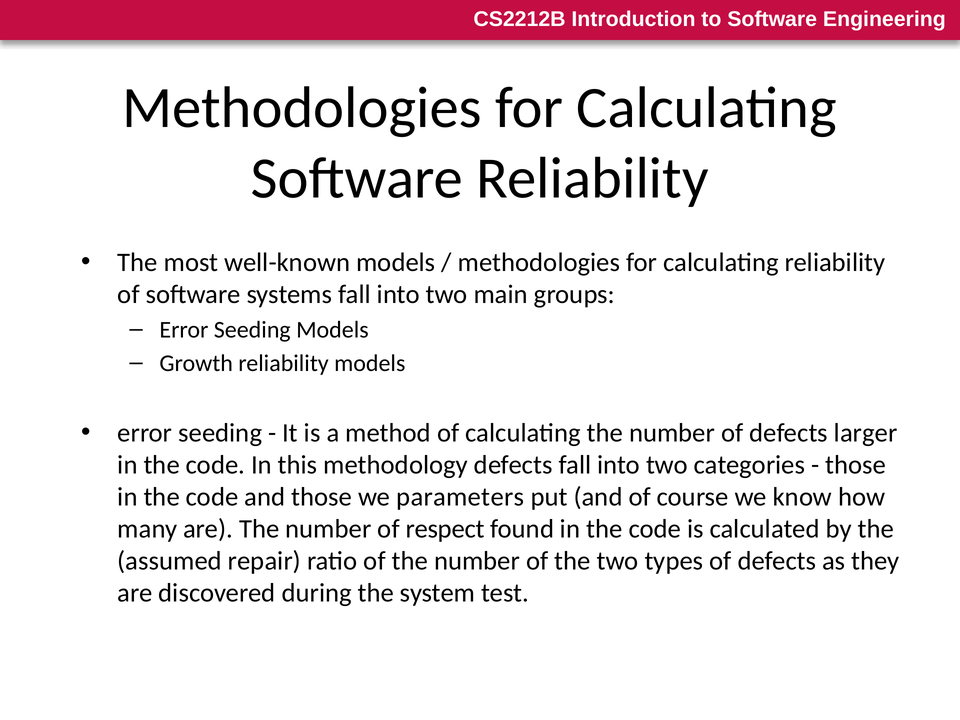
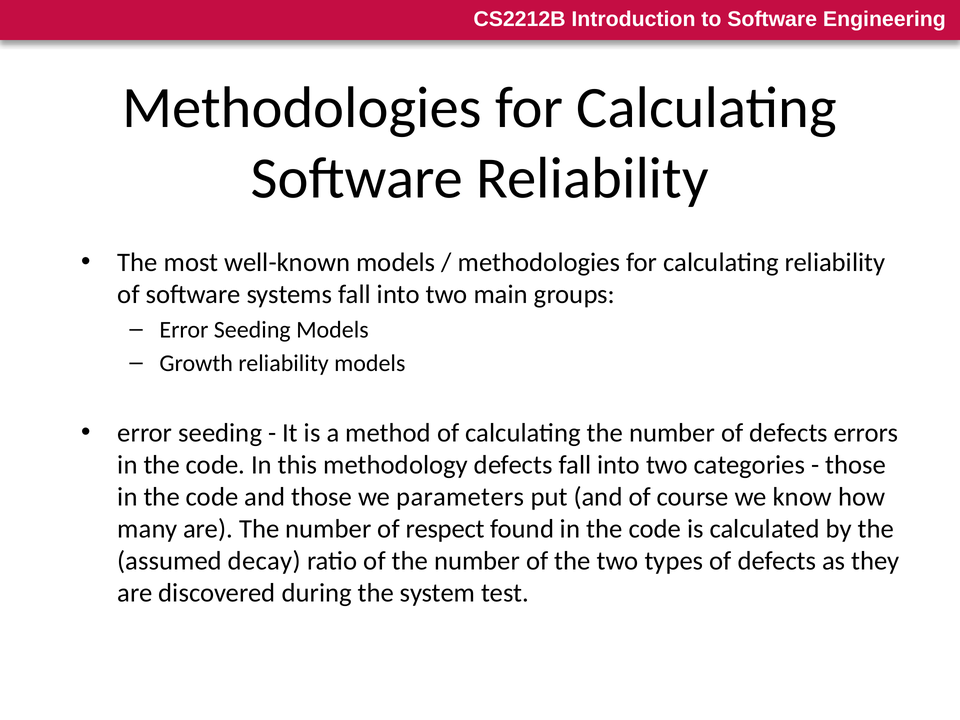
larger: larger -> errors
repair: repair -> decay
